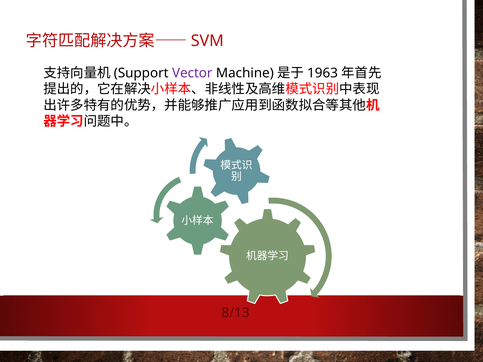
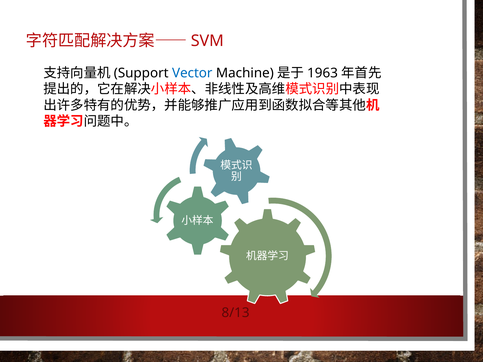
Vector colour: purple -> blue
